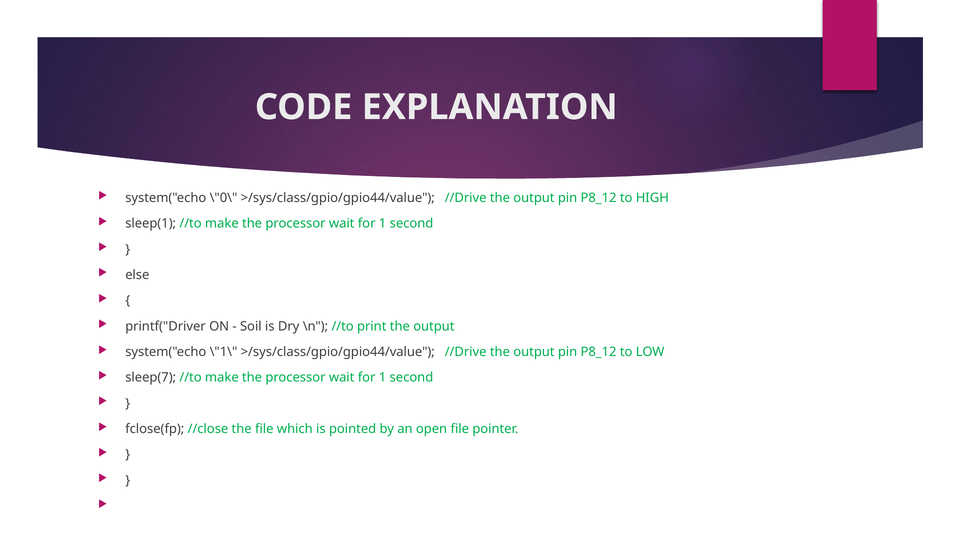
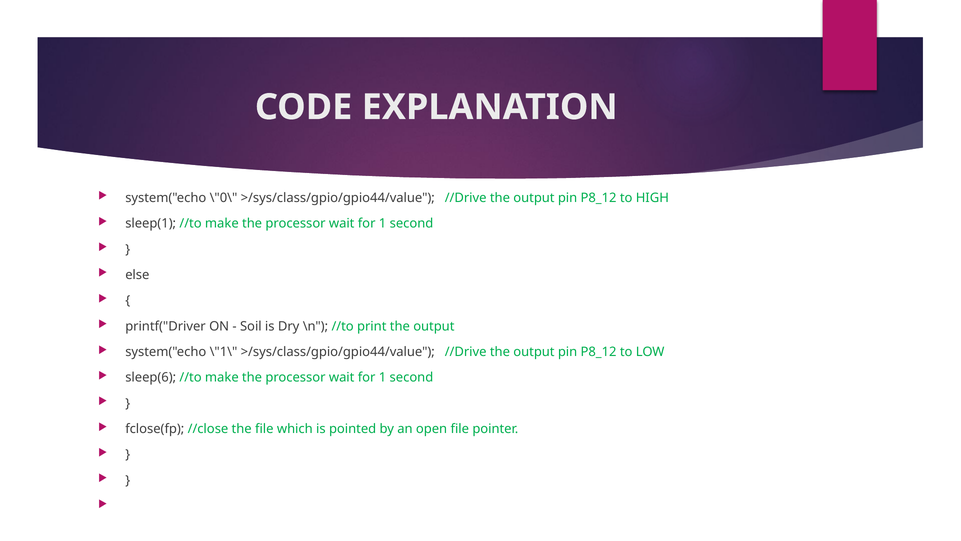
sleep(7: sleep(7 -> sleep(6
